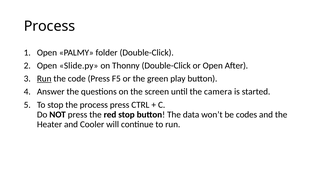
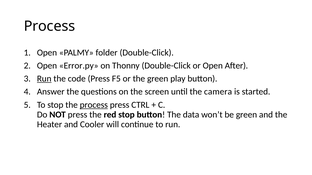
Slide.py: Slide.py -> Error.py
process at (94, 105) underline: none -> present
be codes: codes -> green
